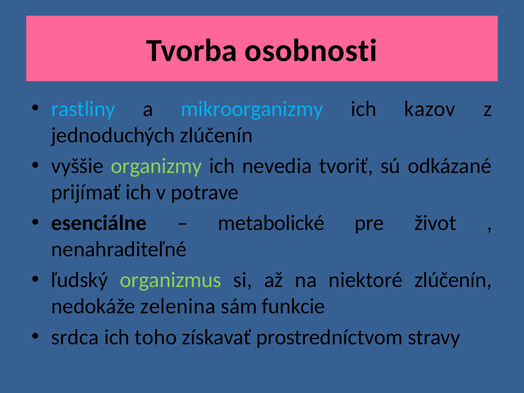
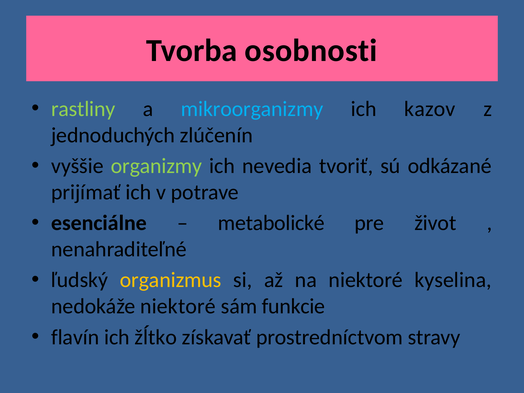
rastliny colour: light blue -> light green
organizmus colour: light green -> yellow
niektoré zlúčenín: zlúčenín -> kyselina
nedokáže zelenina: zelenina -> niektoré
srdca: srdca -> flavín
toho: toho -> žĺtko
